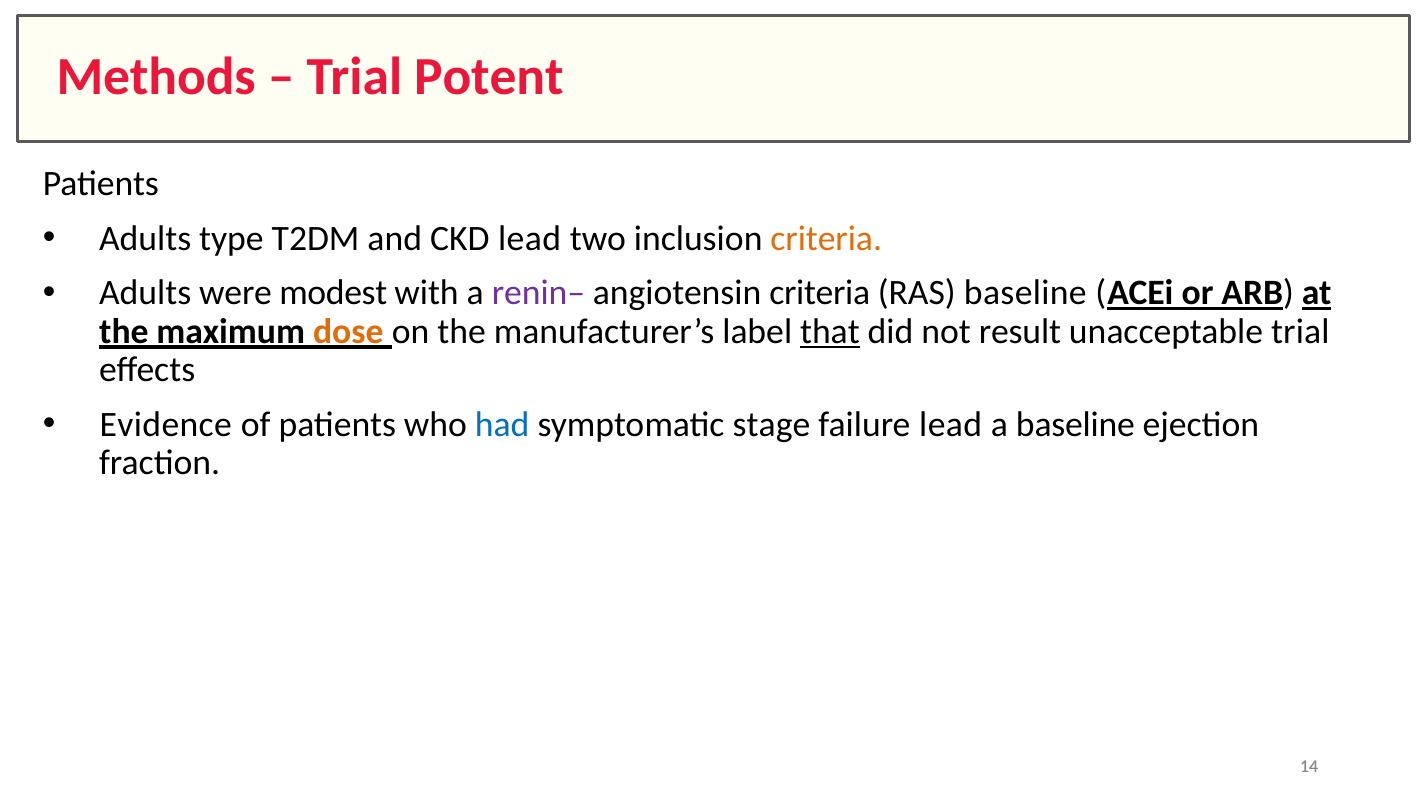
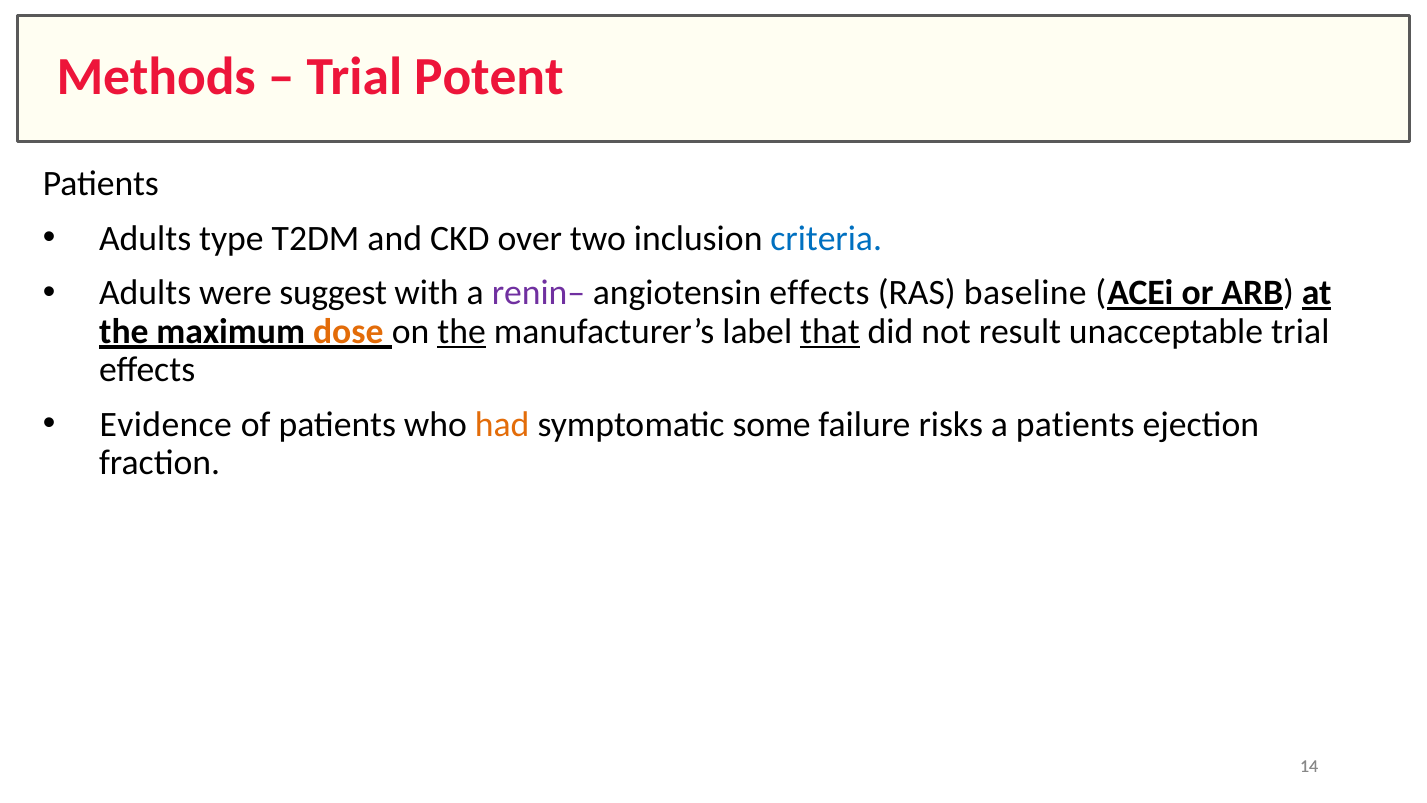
CKD lead: lead -> over
criteria at (826, 238) colour: orange -> blue
modest: modest -> suggest
angiotensin criteria: criteria -> effects
the at (462, 331) underline: none -> present
had colour: blue -> orange
stage: stage -> some
failure lead: lead -> risks
a baseline: baseline -> patients
